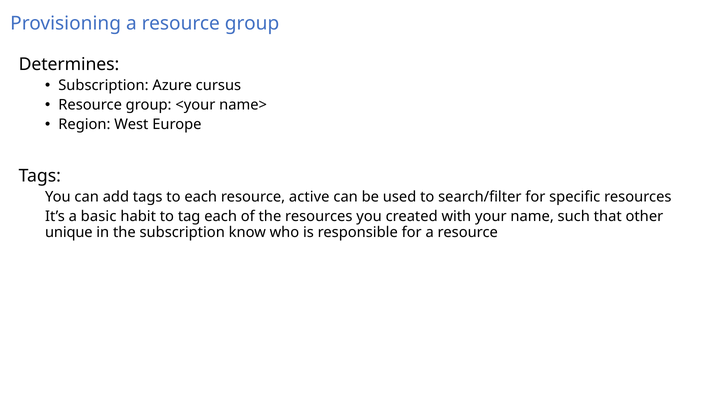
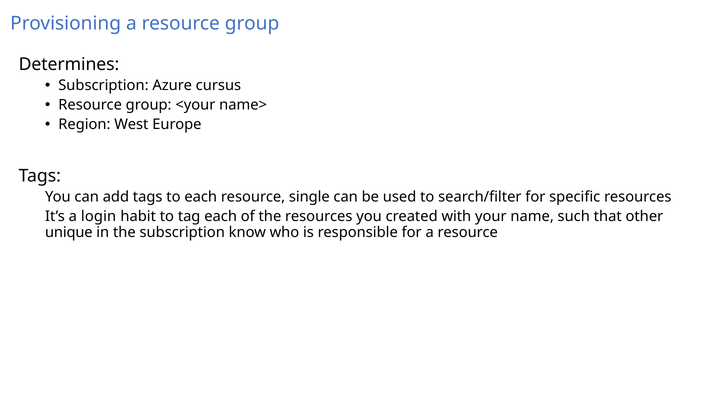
active: active -> single
basic: basic -> login
